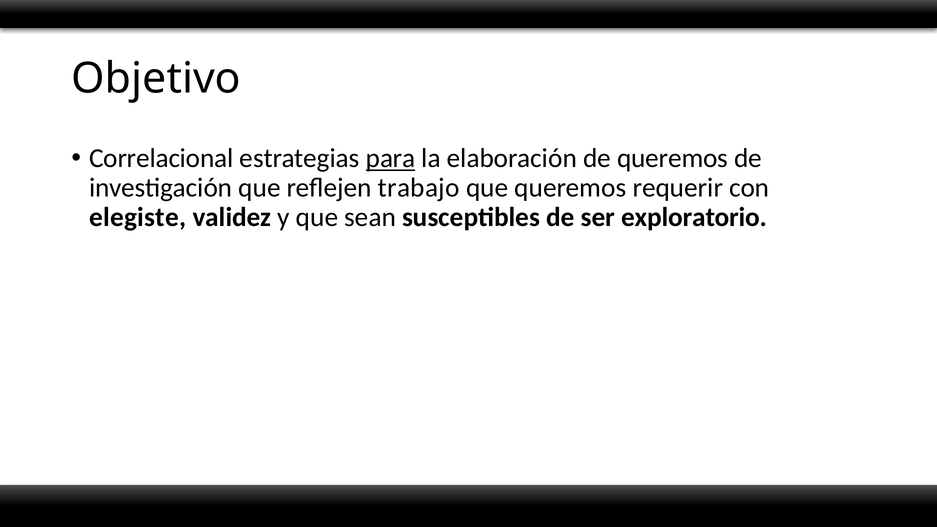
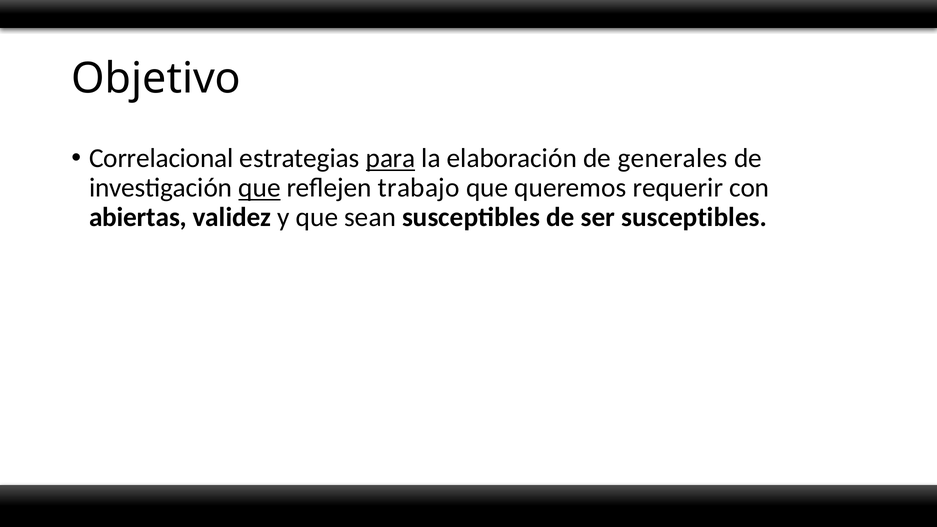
de queremos: queremos -> generales
que at (260, 188) underline: none -> present
elegiste: elegiste -> abiertas
ser exploratorio: exploratorio -> susceptibles
